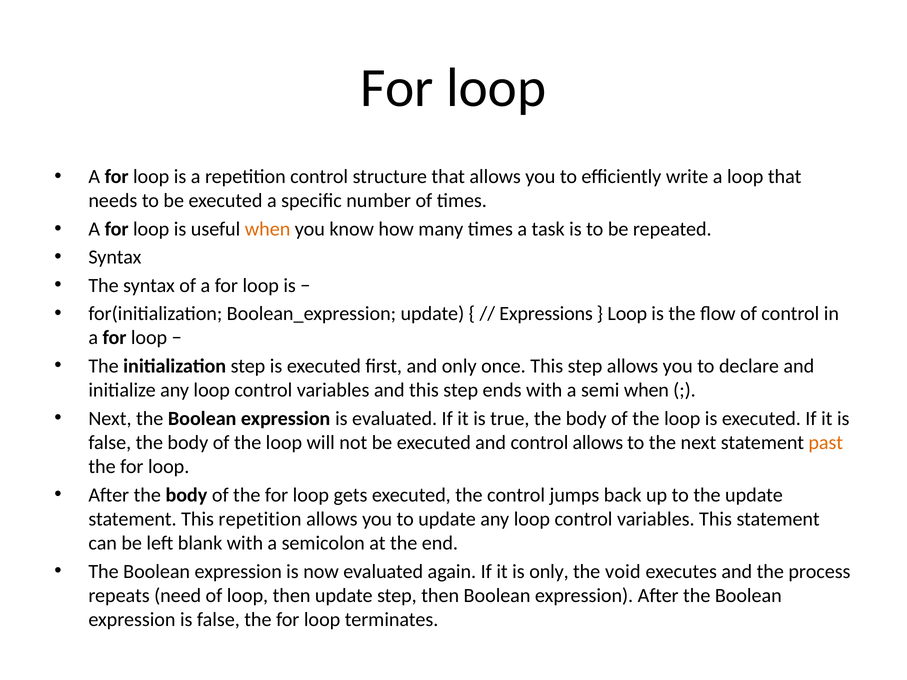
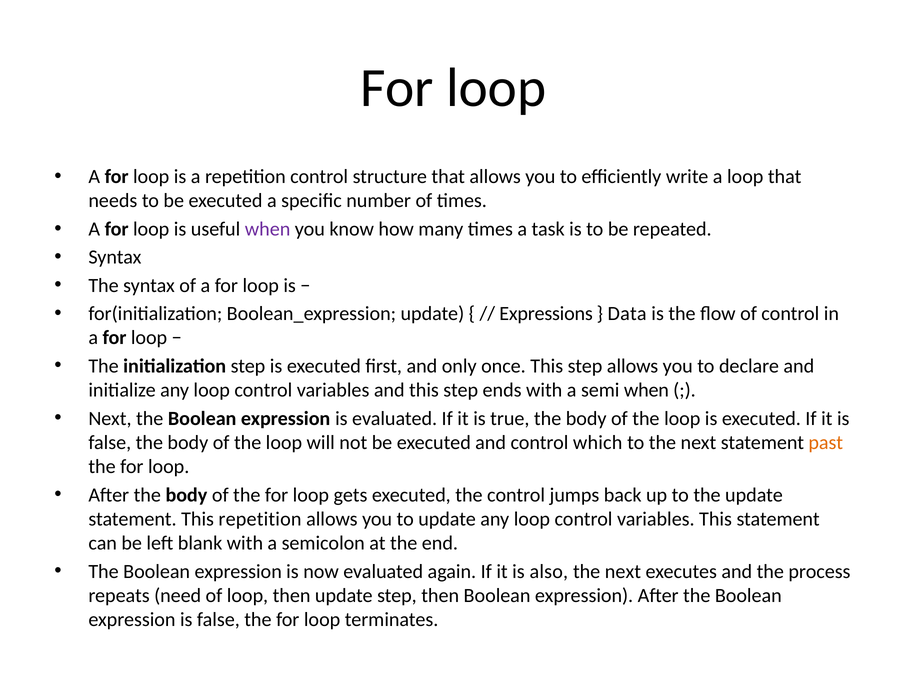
when at (268, 229) colour: orange -> purple
Loop at (627, 314): Loop -> Data
control allows: allows -> which
is only: only -> also
void at (623, 572): void -> next
